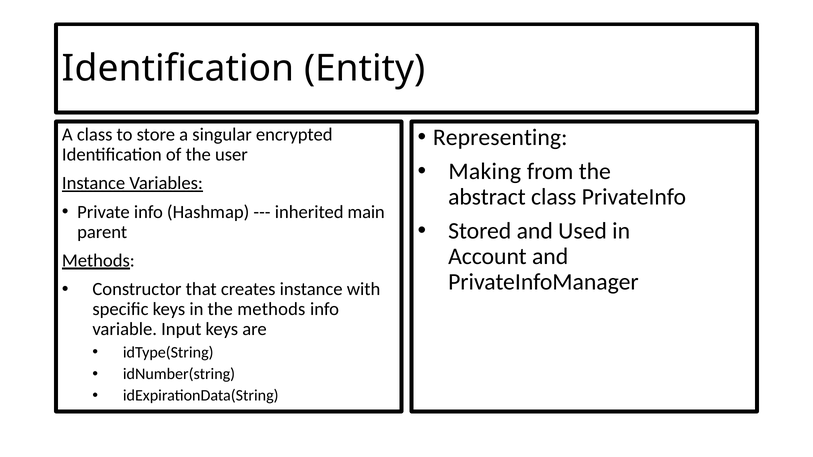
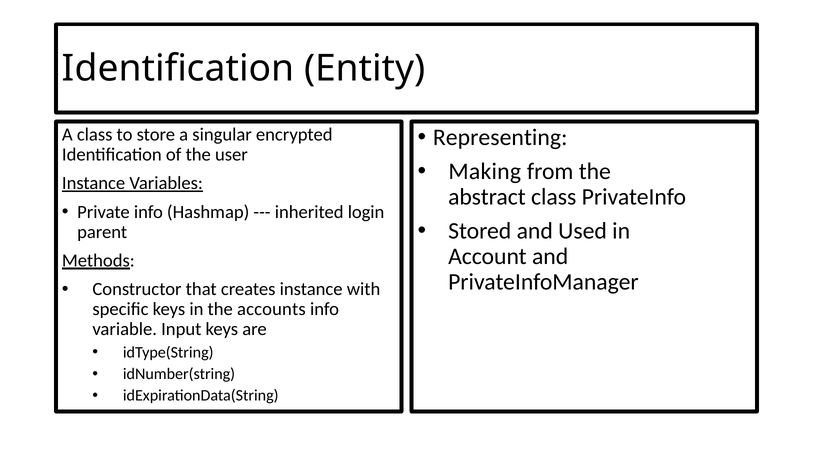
main: main -> login
the methods: methods -> accounts
